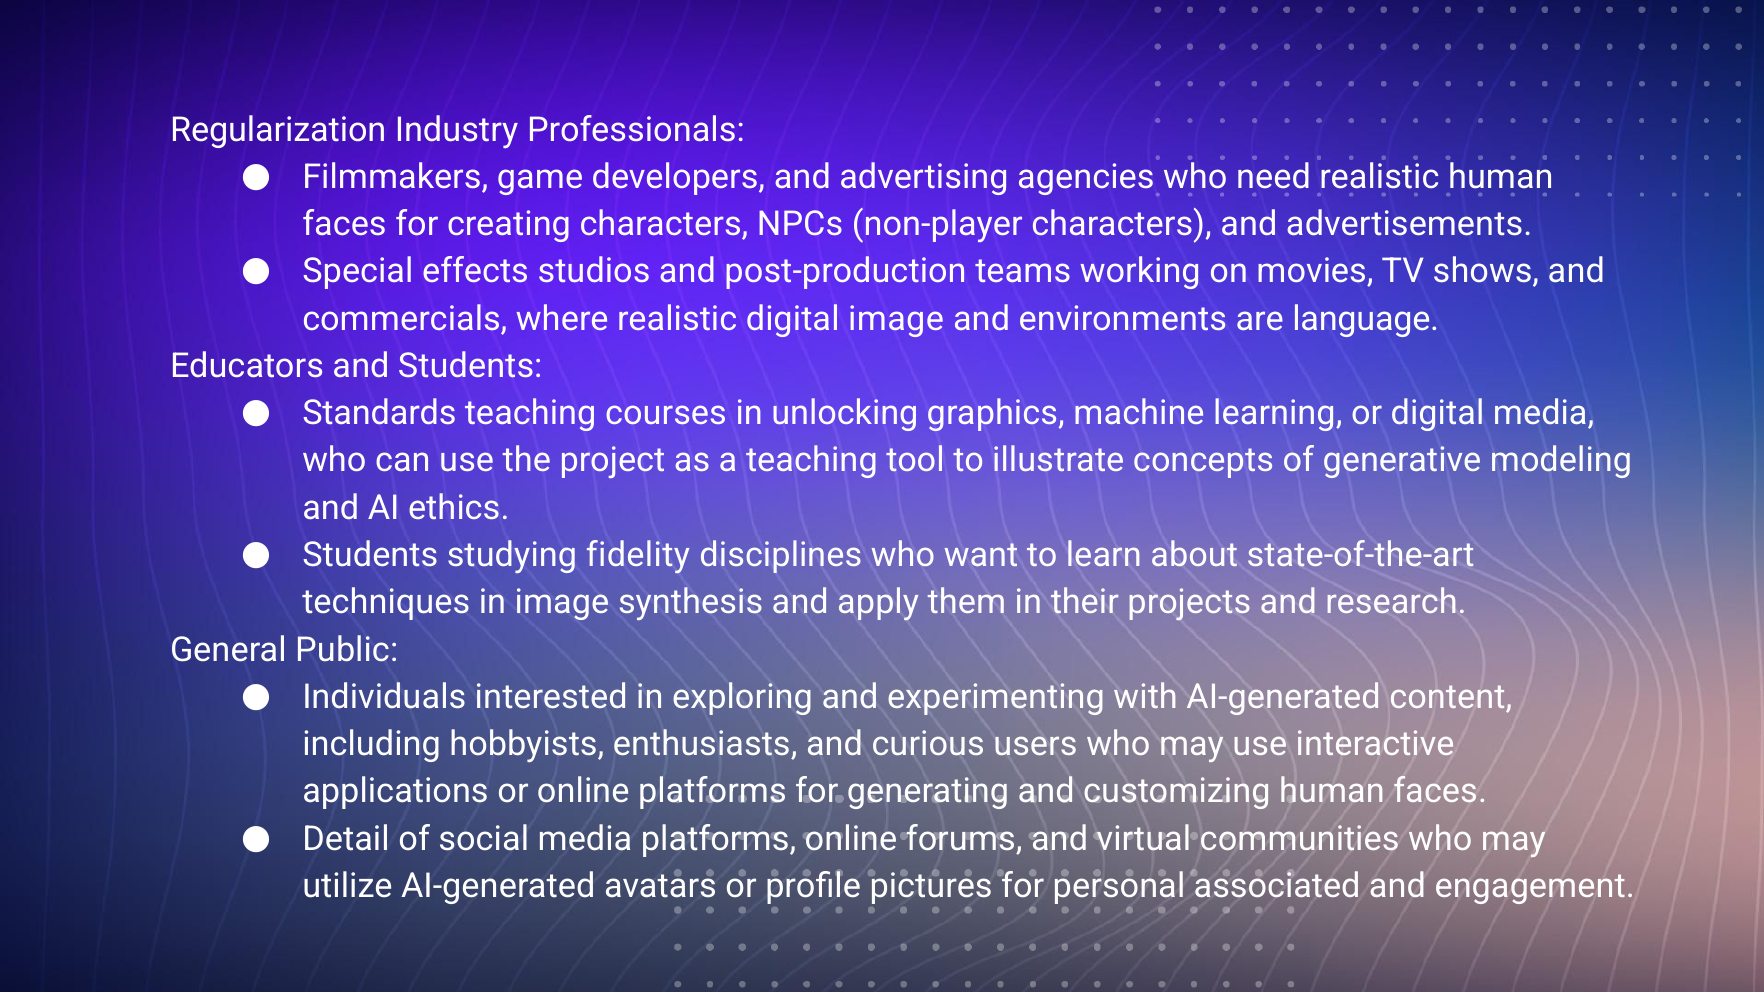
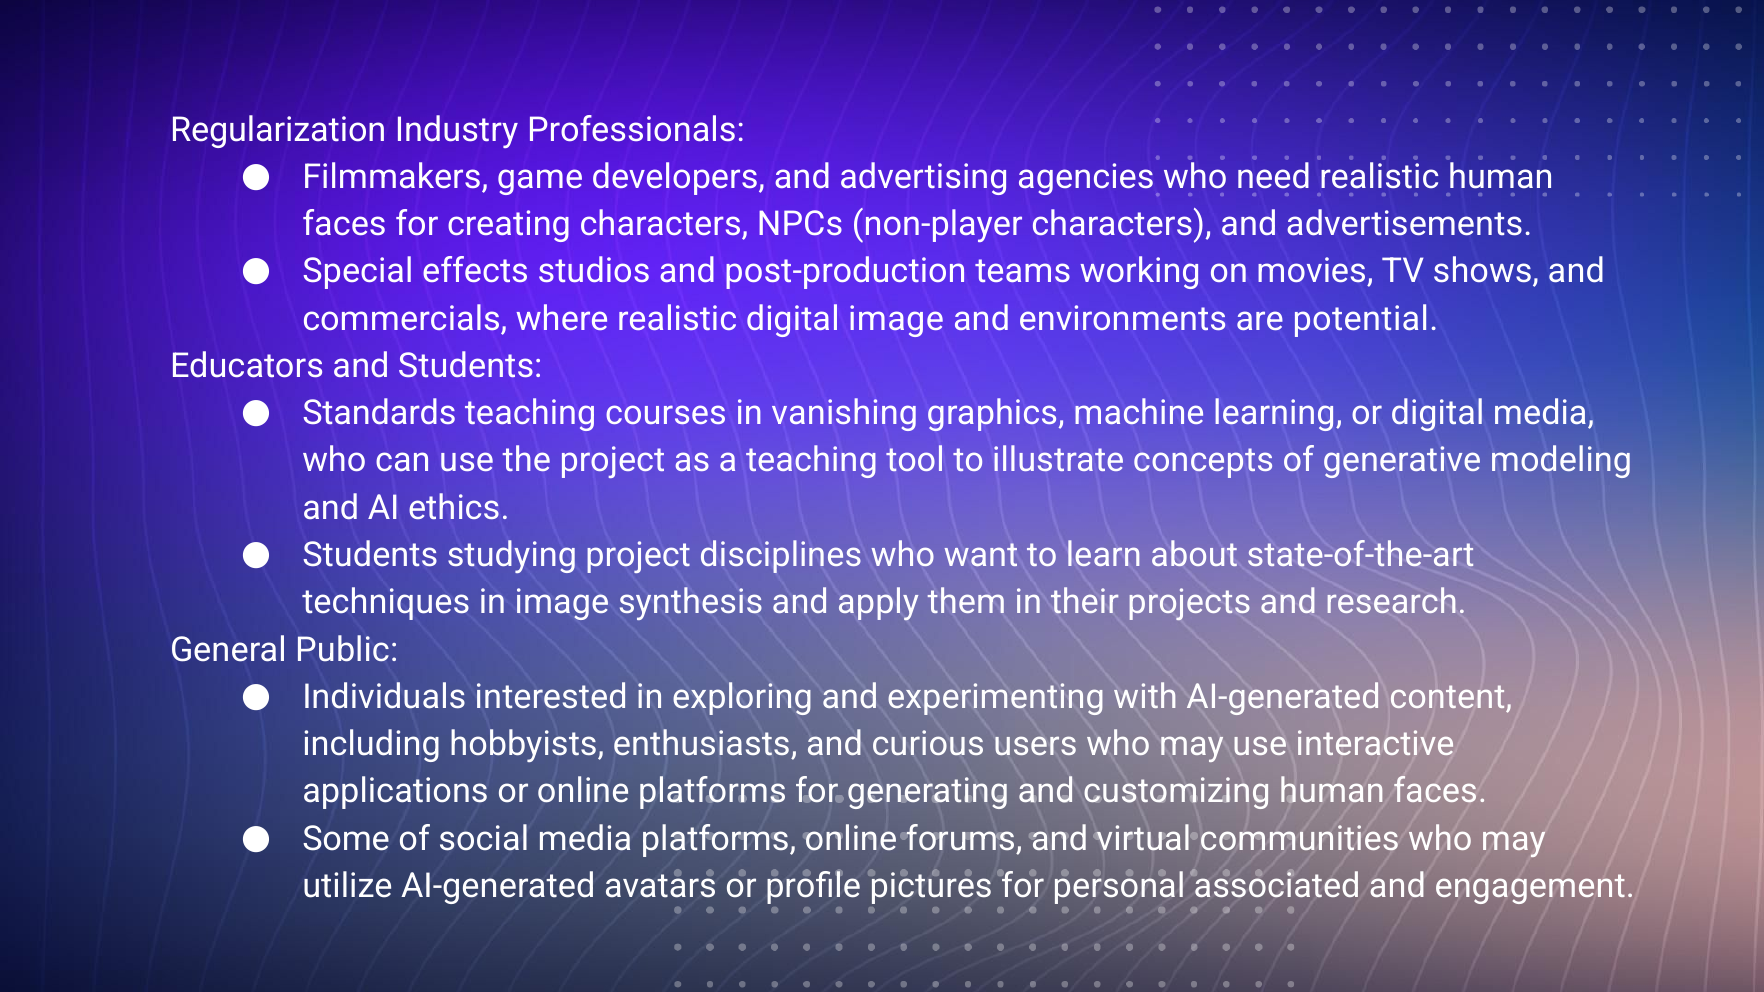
language: language -> potential
unlocking: unlocking -> vanishing
studying fidelity: fidelity -> project
Detail: Detail -> Some
